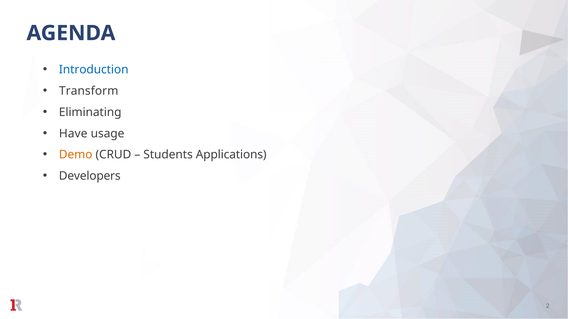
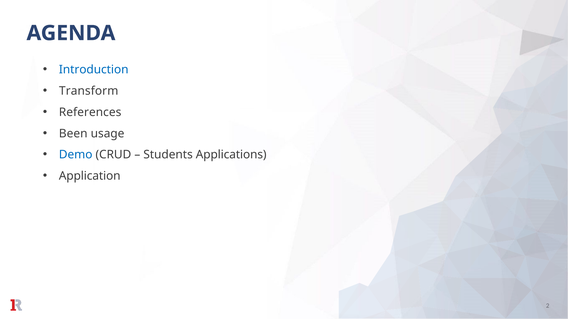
Eliminating: Eliminating -> References
Have: Have -> Been
Demo colour: orange -> blue
Developers: Developers -> Application
